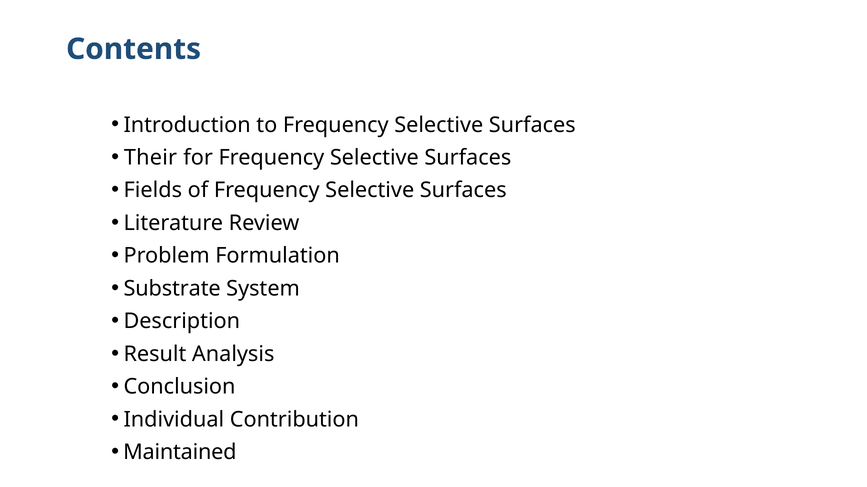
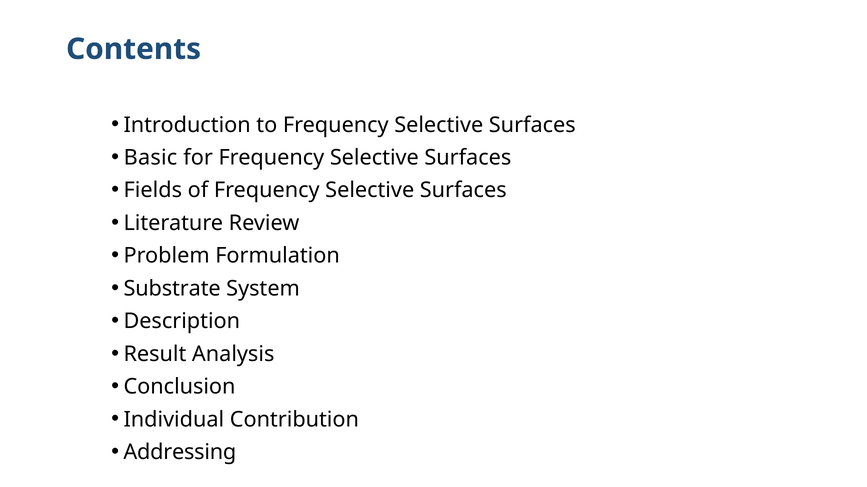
Their: Their -> Basic
Maintained: Maintained -> Addressing
